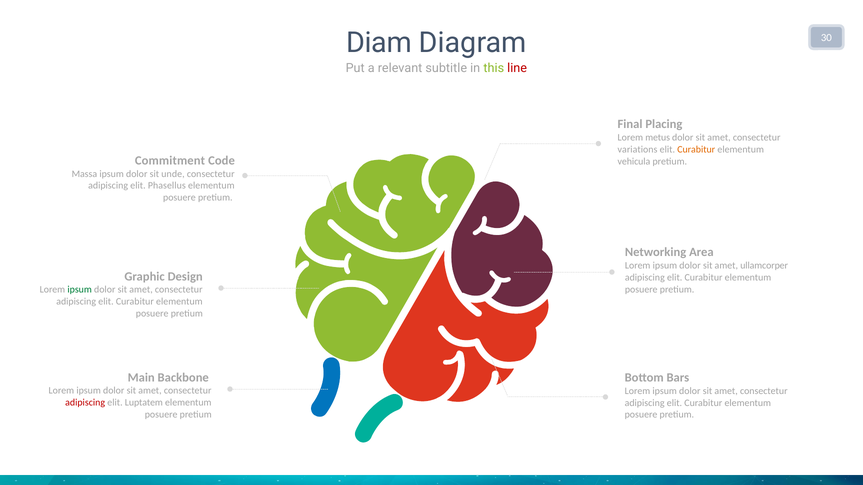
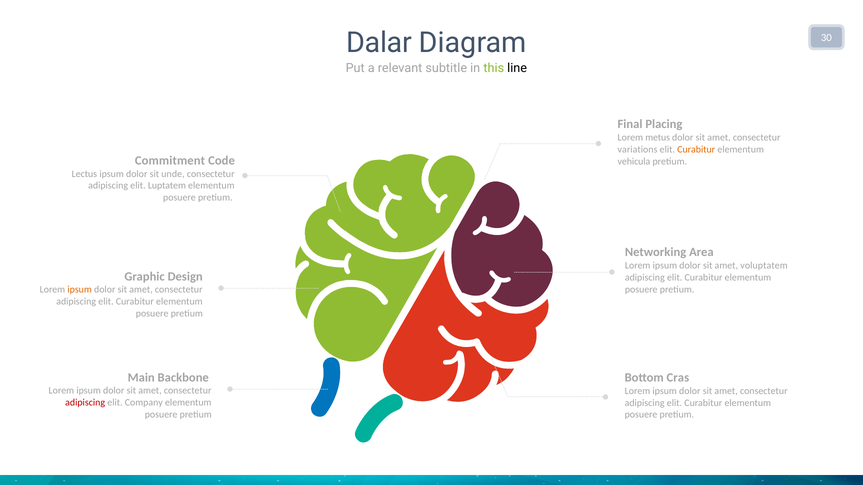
Diam: Diam -> Dalar
line colour: red -> black
Massa: Massa -> Lectus
Phasellus: Phasellus -> Luptatem
ullamcorper: ullamcorper -> voluptatem
ipsum at (80, 290) colour: green -> orange
Bars: Bars -> Cras
Luptatem: Luptatem -> Company
